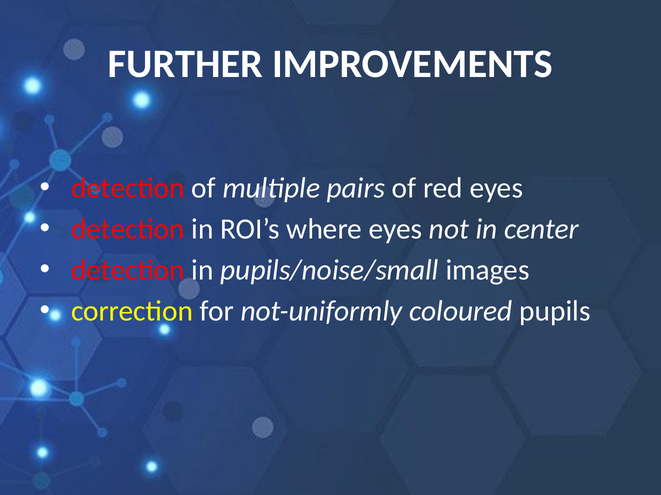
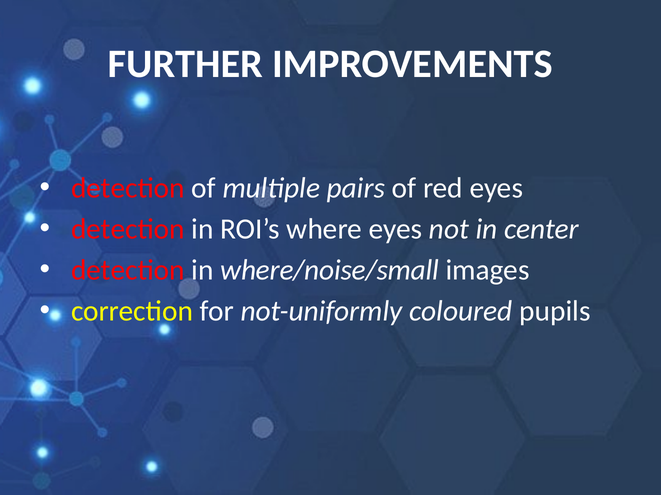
pupils/noise/small: pupils/noise/small -> where/noise/small
